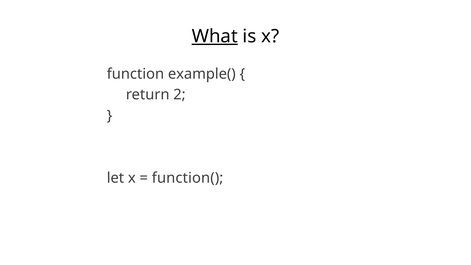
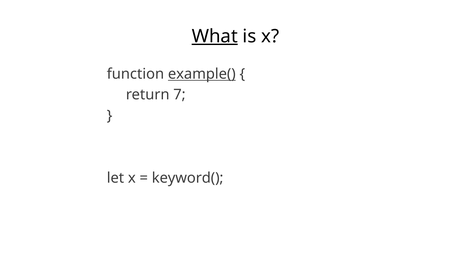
example( underline: none -> present
2: 2 -> 7
function(: function( -> keyword(
